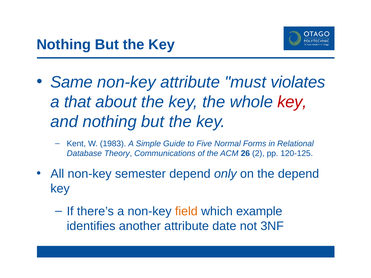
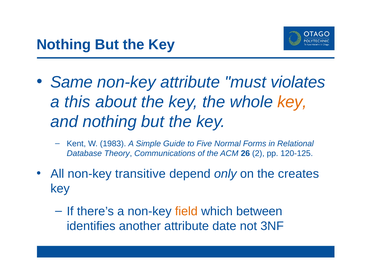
that: that -> this
key at (292, 102) colour: red -> orange
semester: semester -> transitive
the depend: depend -> creates
example: example -> between
